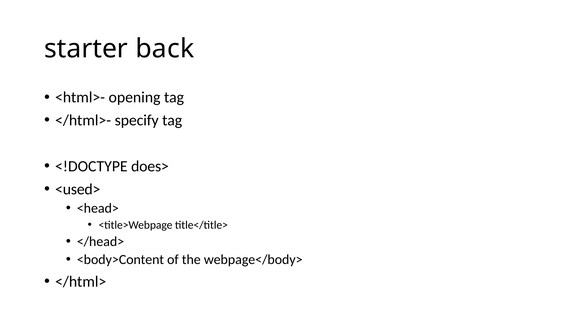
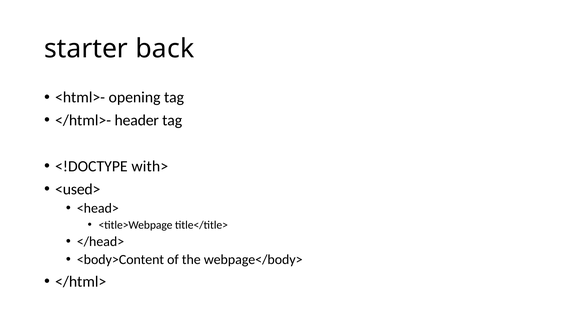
specify: specify -> header
does>: does> -> with>
